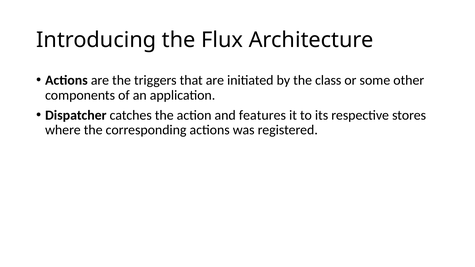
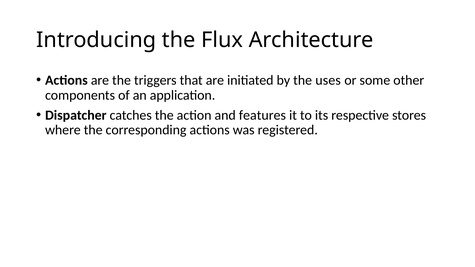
class: class -> uses
